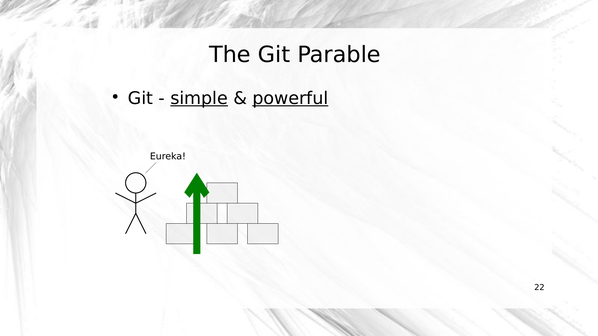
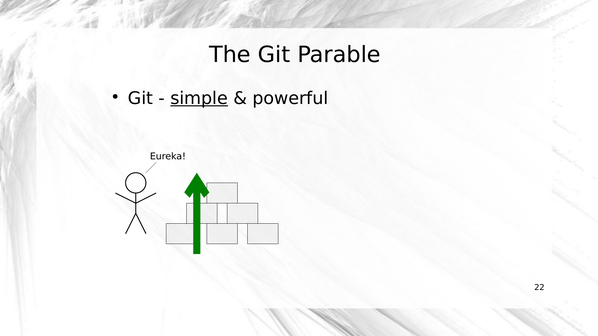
powerful underline: present -> none
